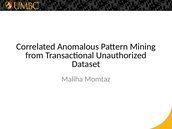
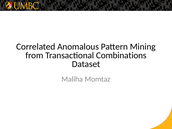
Unauthorized: Unauthorized -> Combinations
